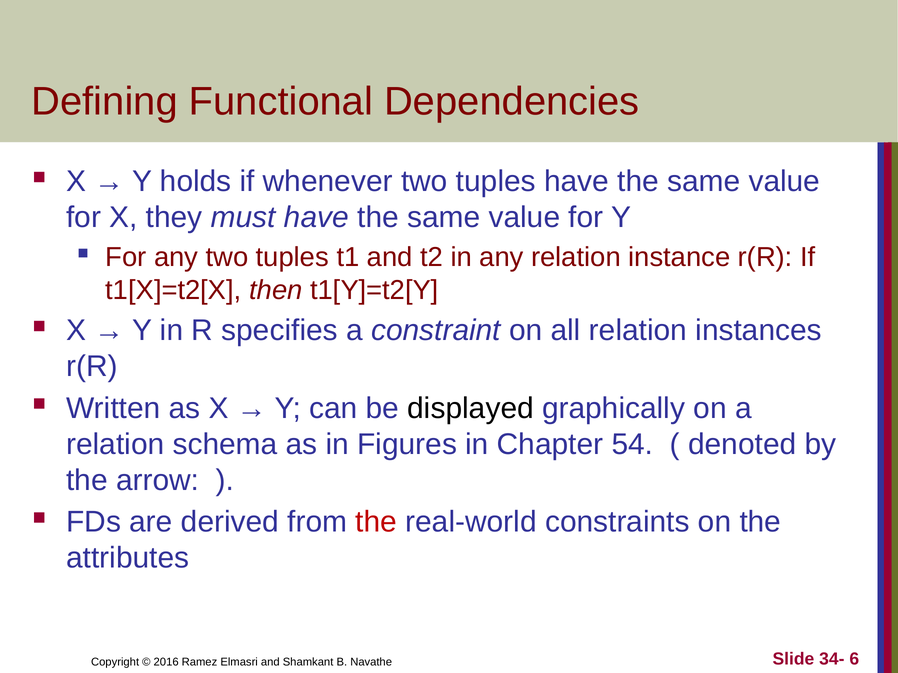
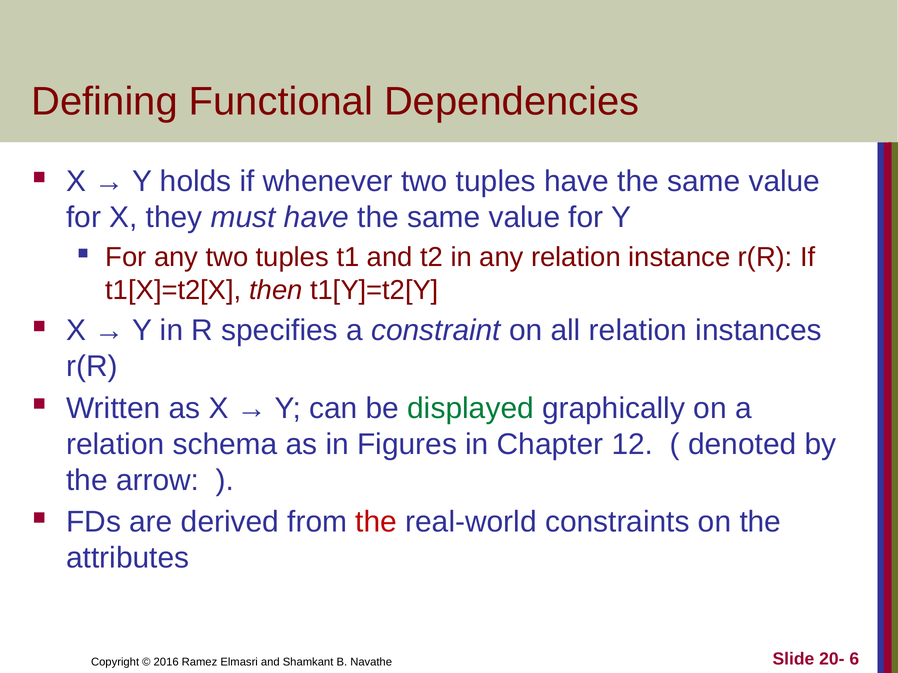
displayed colour: black -> green
54: 54 -> 12
34-: 34- -> 20-
